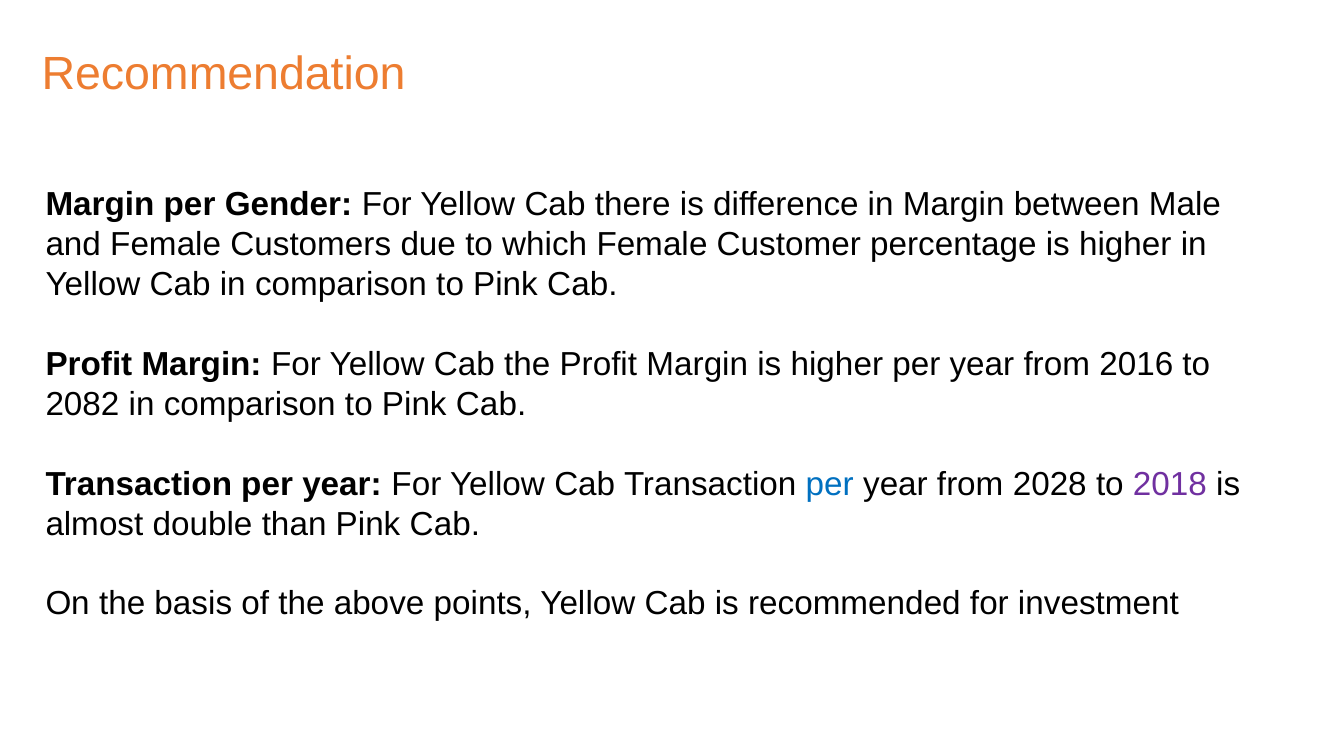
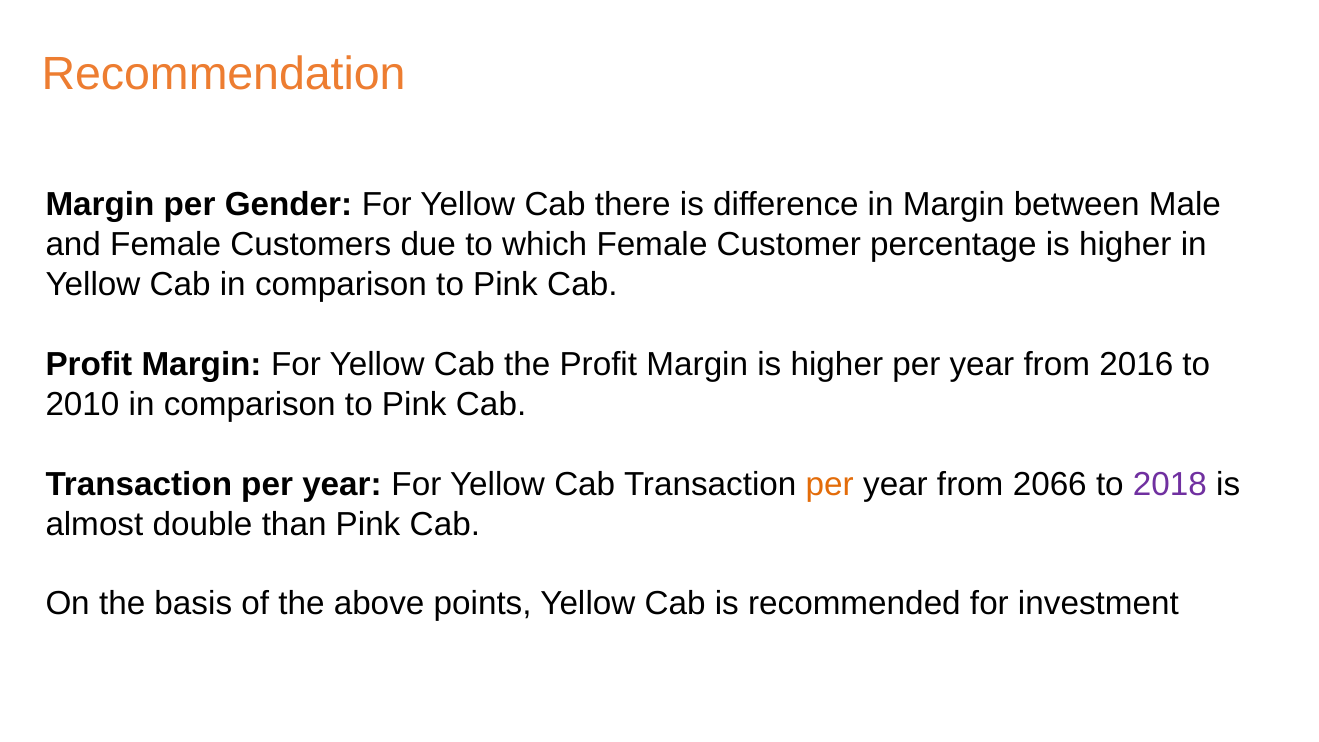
2082: 2082 -> 2010
per at (830, 484) colour: blue -> orange
2028: 2028 -> 2066
